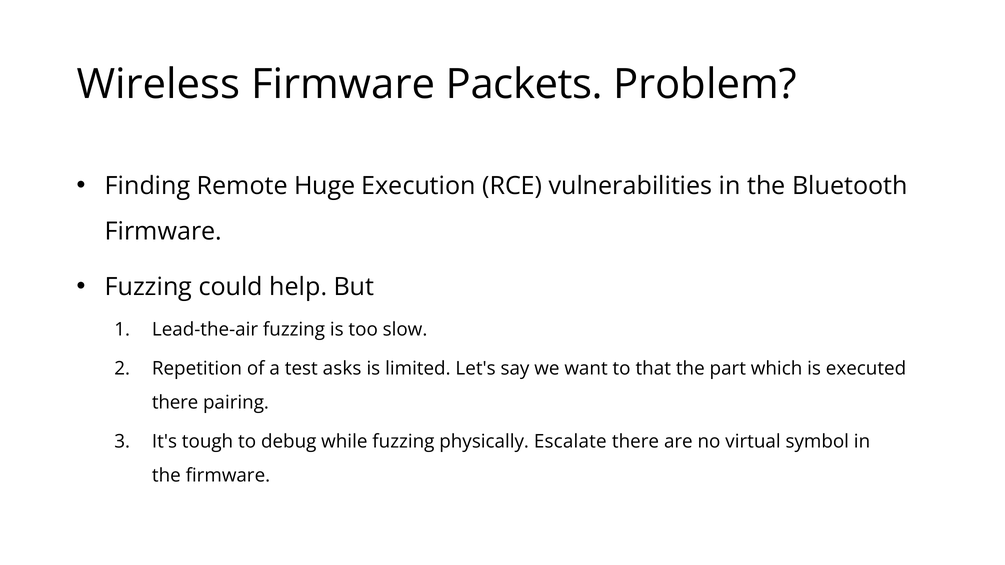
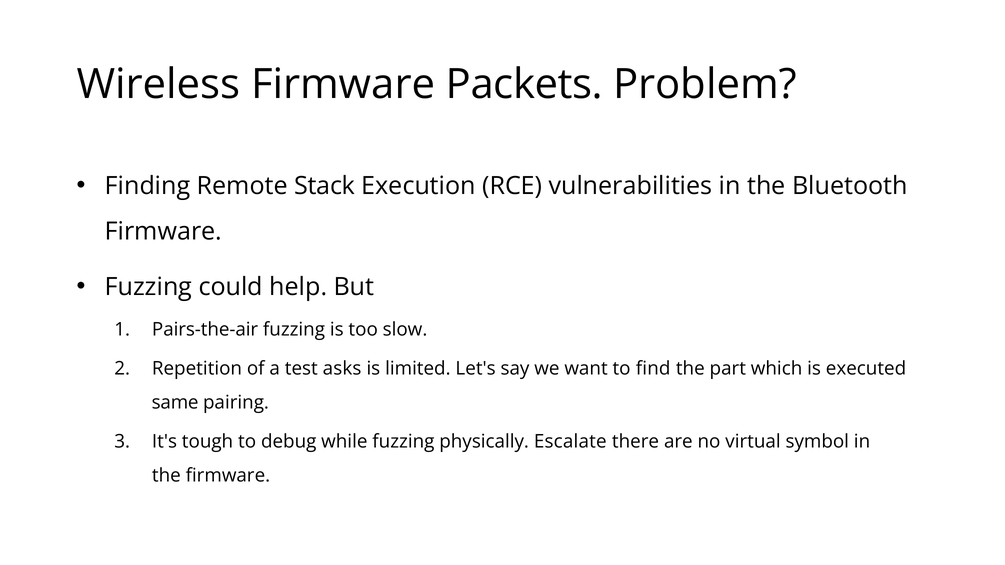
Huge: Huge -> Stack
Lead-the-air: Lead-the-air -> Pairs-the-air
that: that -> find
there at (175, 403): there -> same
